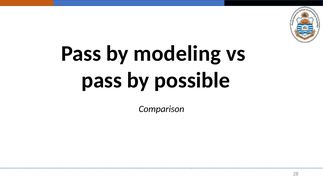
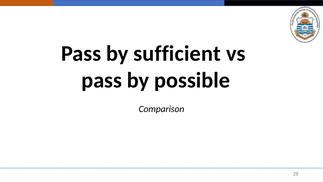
modeling: modeling -> sufficient
